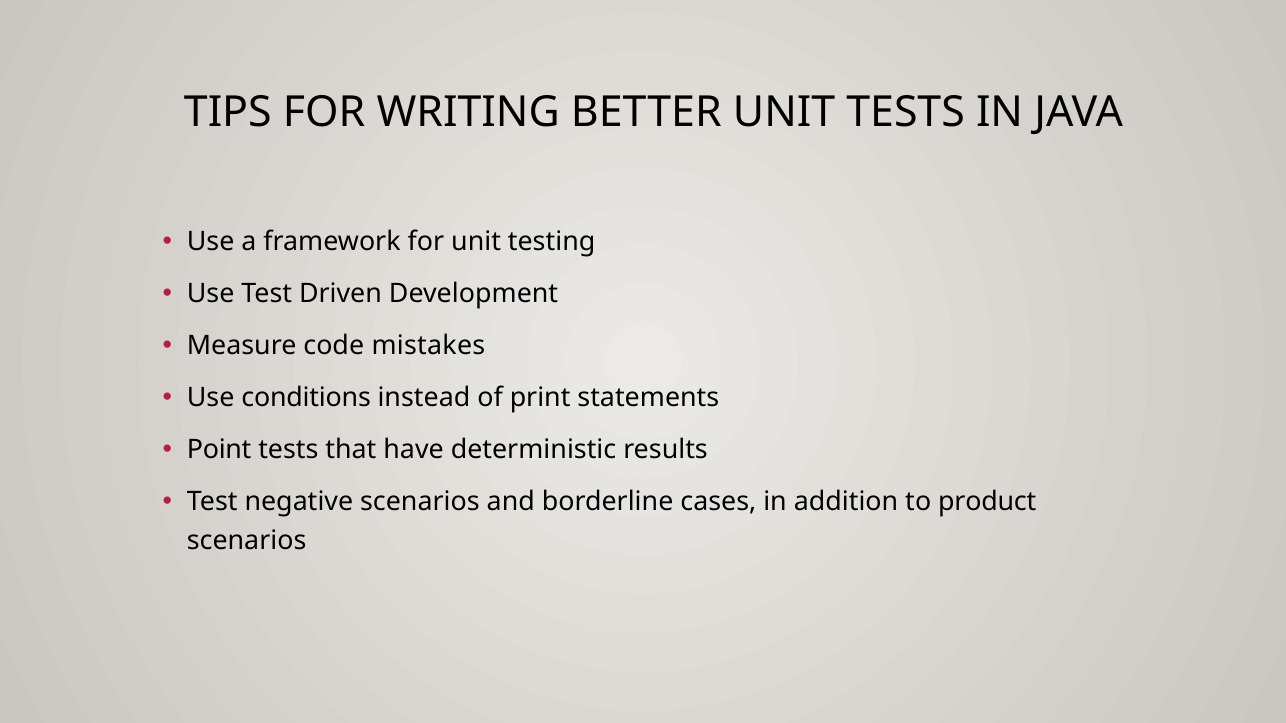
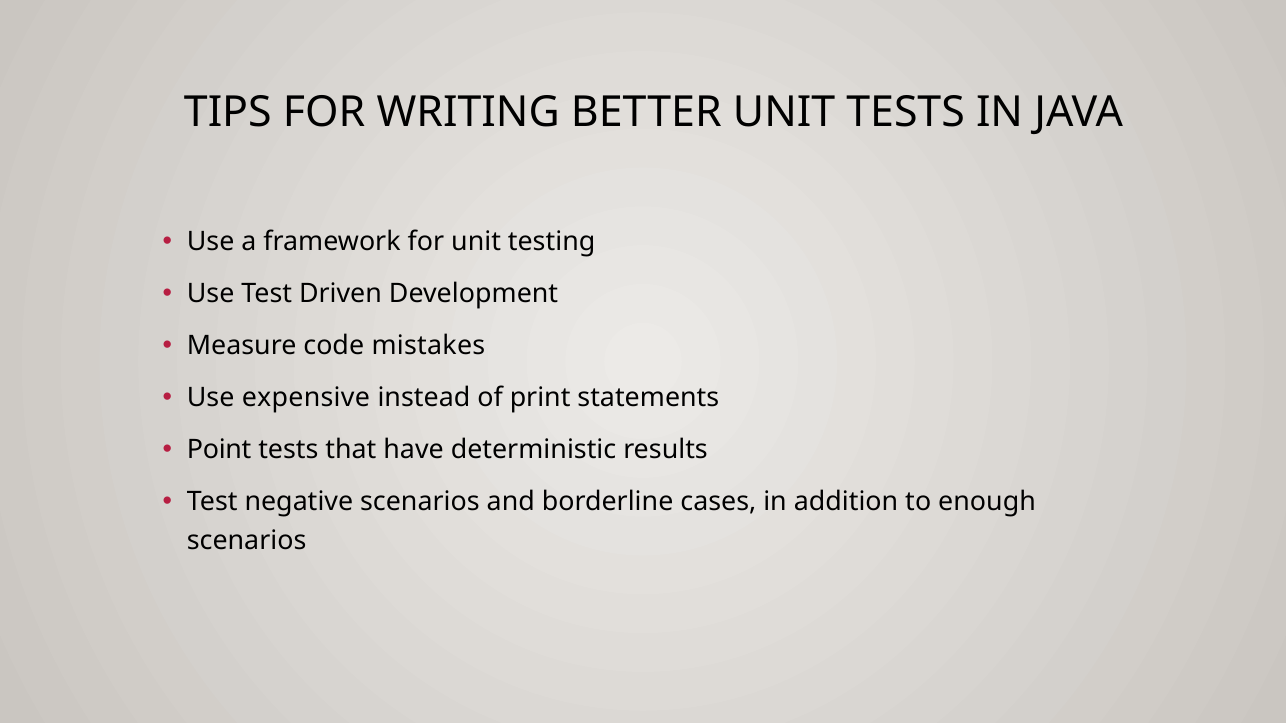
conditions: conditions -> expensive
product: product -> enough
